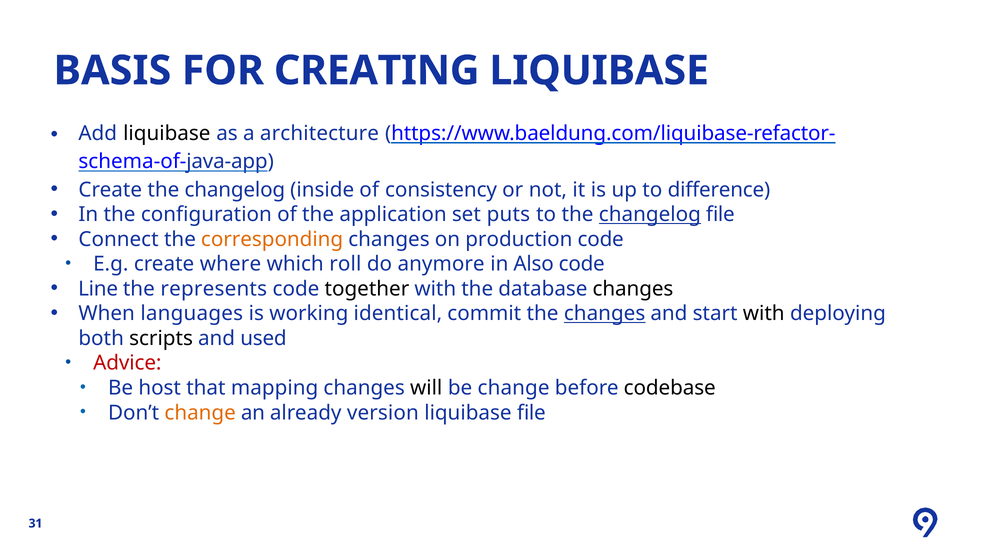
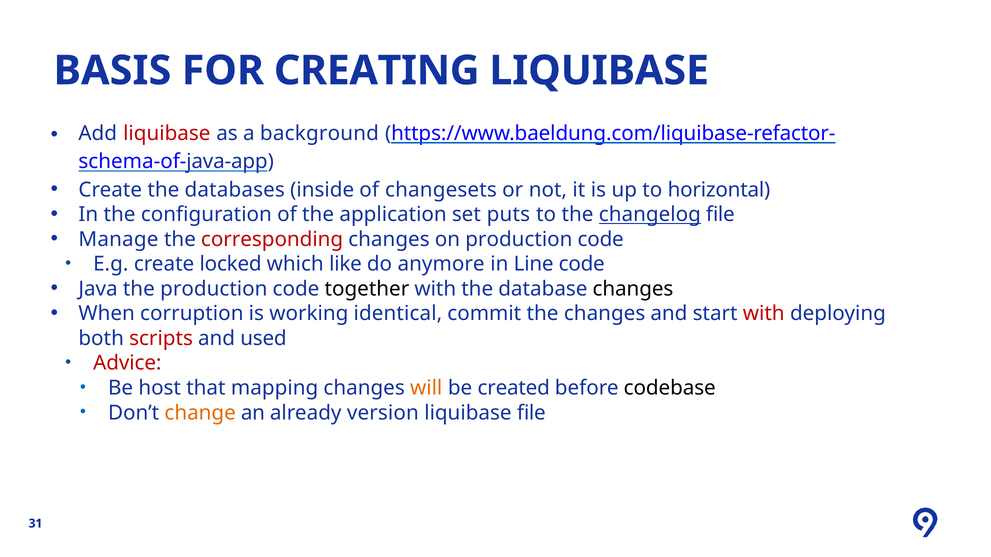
liquibase at (167, 133) colour: black -> red
architecture: architecture -> background
Create the changelog: changelog -> databases
consistency: consistency -> changesets
difference: difference -> horizontal
Connect: Connect -> Manage
corresponding colour: orange -> red
where: where -> locked
roll: roll -> like
Also: Also -> Line
Line: Line -> Java
the represents: represents -> production
languages: languages -> corruption
changes at (605, 314) underline: present -> none
with at (764, 314) colour: black -> red
scripts colour: black -> red
will colour: black -> orange
be change: change -> created
